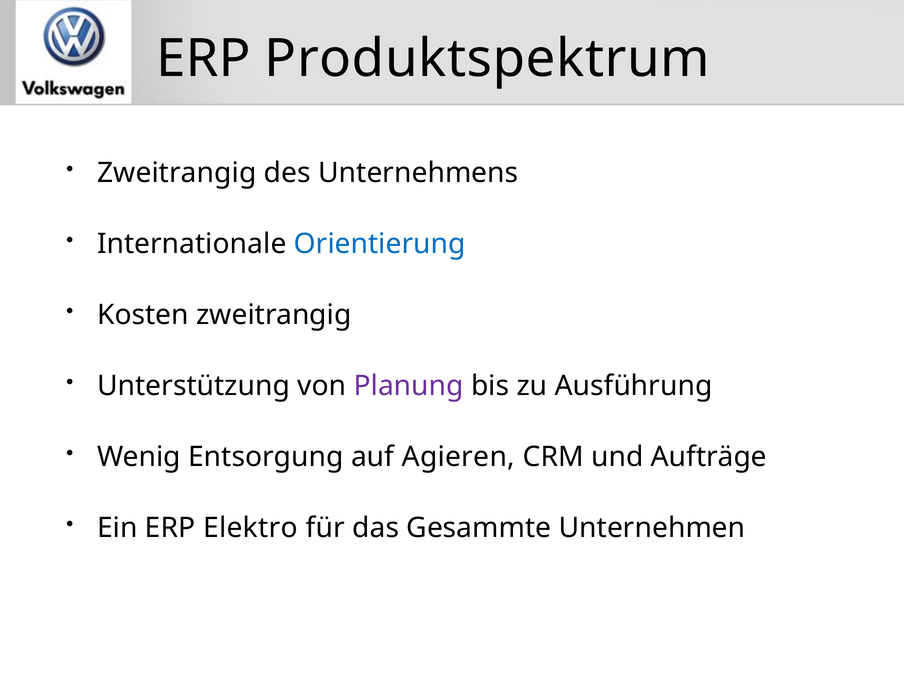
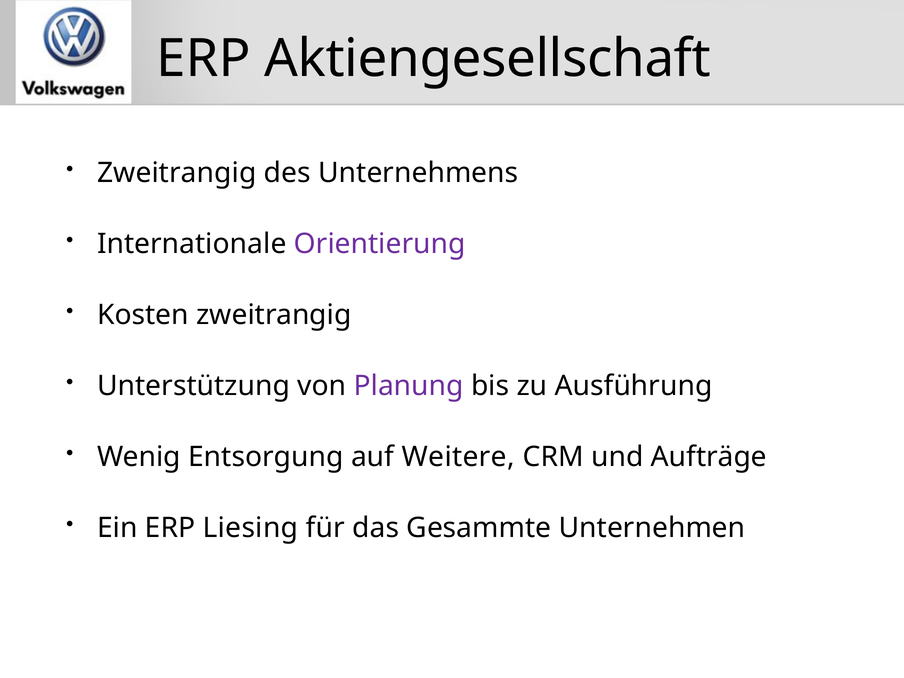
Produktspektrum: Produktspektrum -> Aktiengesellschaft
Orientierung colour: blue -> purple
Agieren: Agieren -> Weitere
Elektro: Elektro -> Liesing
